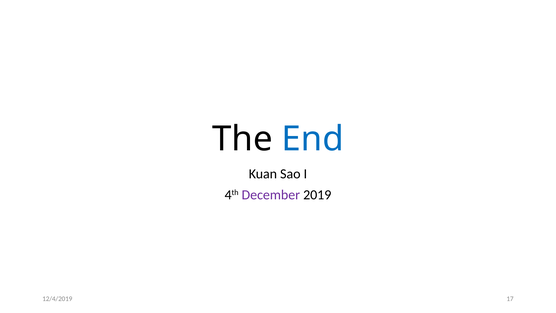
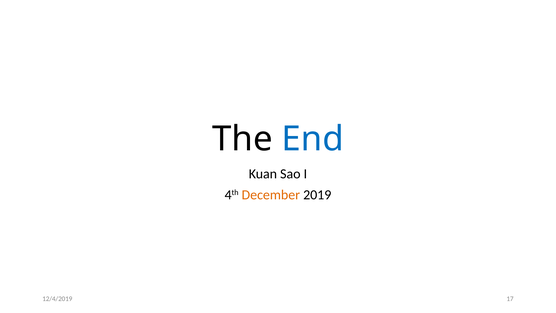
December colour: purple -> orange
